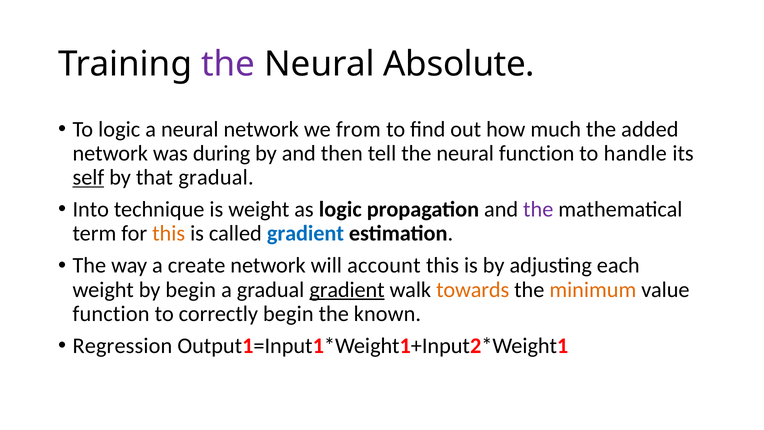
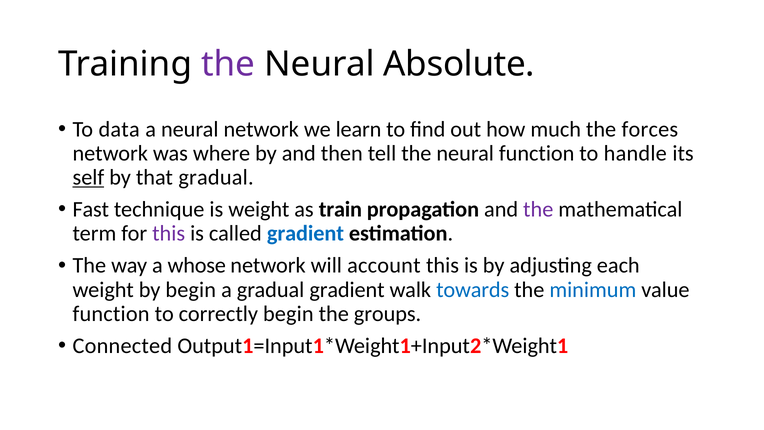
To logic: logic -> data
from: from -> learn
added: added -> forces
during: during -> where
Into: Into -> Fast
as logic: logic -> train
this at (169, 233) colour: orange -> purple
create: create -> whose
gradient at (347, 290) underline: present -> none
towards colour: orange -> blue
minimum colour: orange -> blue
known: known -> groups
Regression: Regression -> Connected
